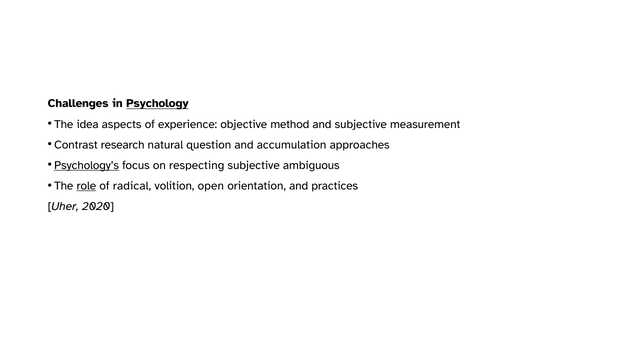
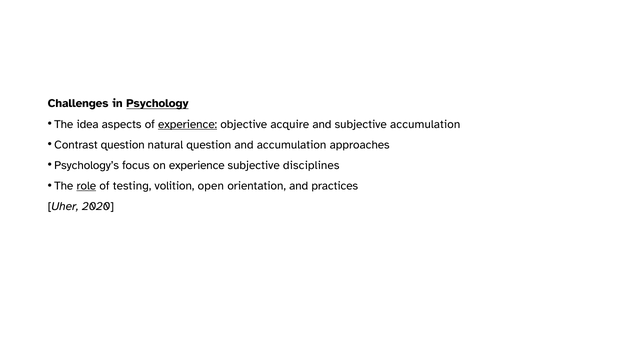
experience at (188, 124) underline: none -> present
method: method -> acquire
subjective measurement: measurement -> accumulation
Contrast research: research -> question
Psychology’s underline: present -> none
on respecting: respecting -> experience
ambiguous: ambiguous -> disciplines
radical: radical -> testing
